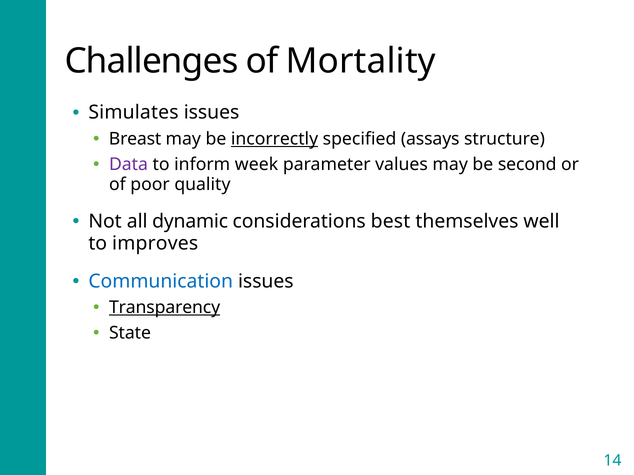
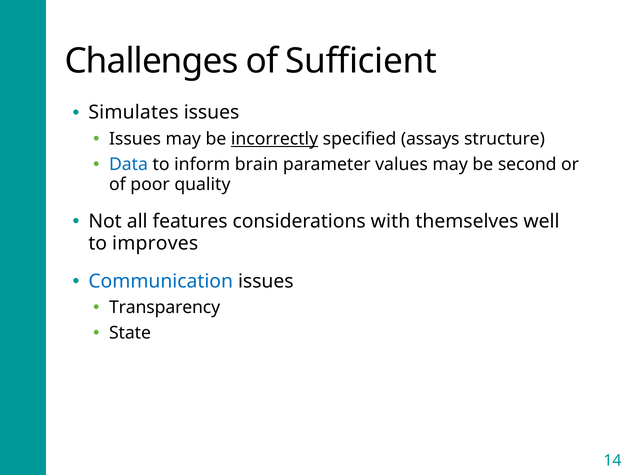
Mortality: Mortality -> Sufficient
Breast at (135, 139): Breast -> Issues
Data colour: purple -> blue
week: week -> brain
dynamic: dynamic -> features
best: best -> with
Transparency underline: present -> none
